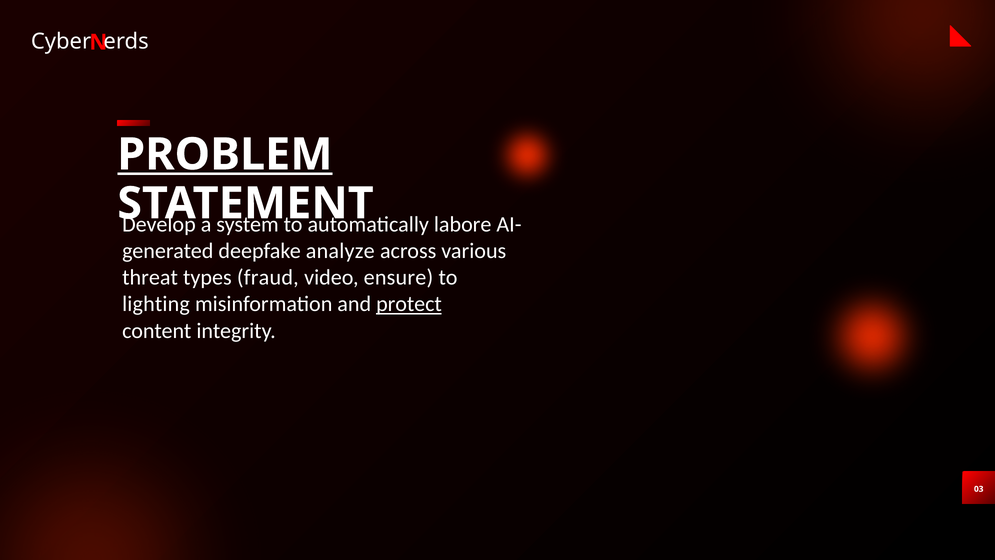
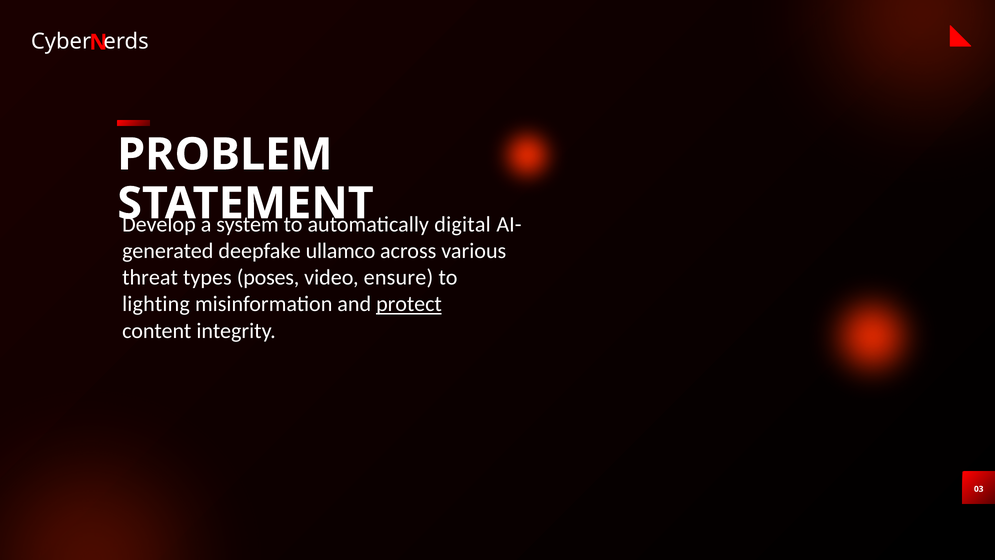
PROBLEM underline: present -> none
labore: labore -> digital
analyze: analyze -> ullamco
fraud: fraud -> poses
